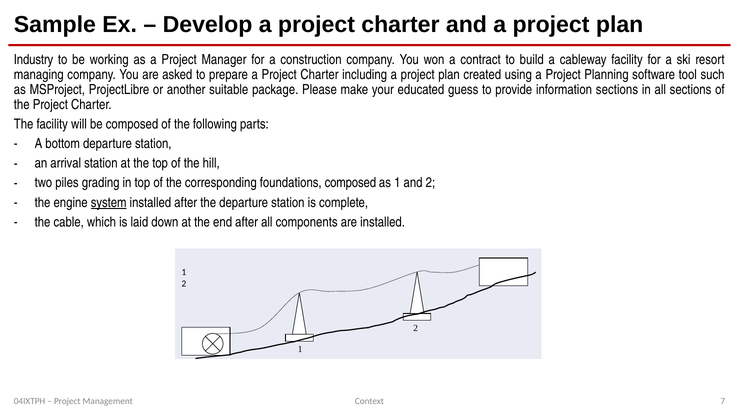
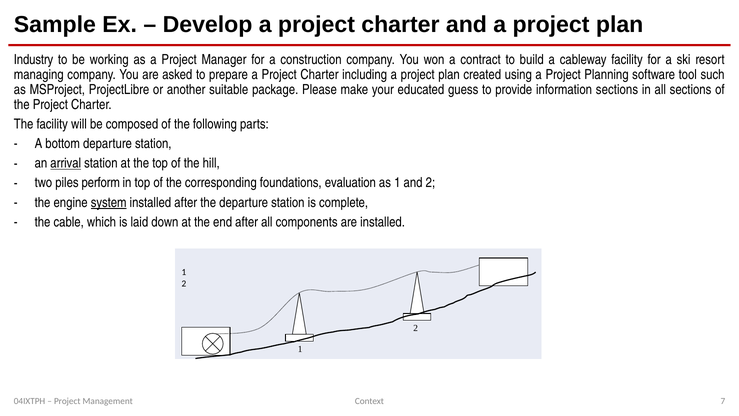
arrival underline: none -> present
grading: grading -> perform
foundations composed: composed -> evaluation
